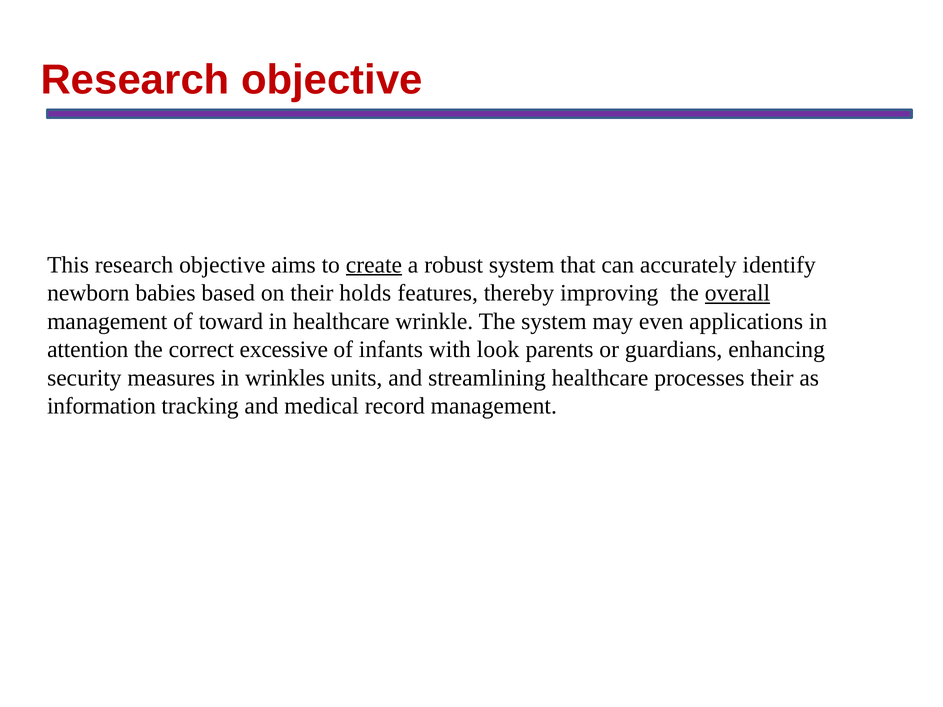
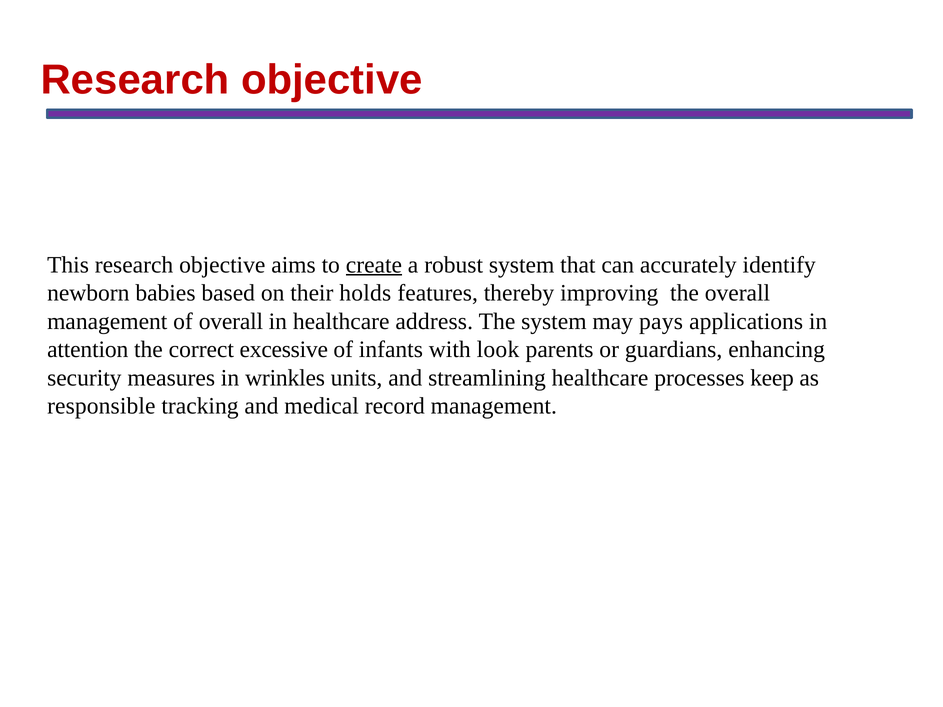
overall at (737, 293) underline: present -> none
of toward: toward -> overall
wrinkle: wrinkle -> address
even: even -> pays
processes their: their -> keep
information: information -> responsible
